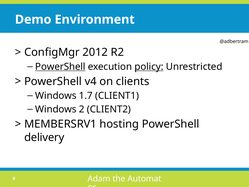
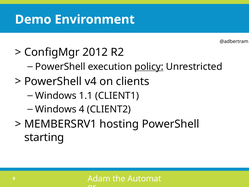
PowerShell at (60, 67) underline: present -> none
1.7: 1.7 -> 1.1
2: 2 -> 4
delivery: delivery -> starting
